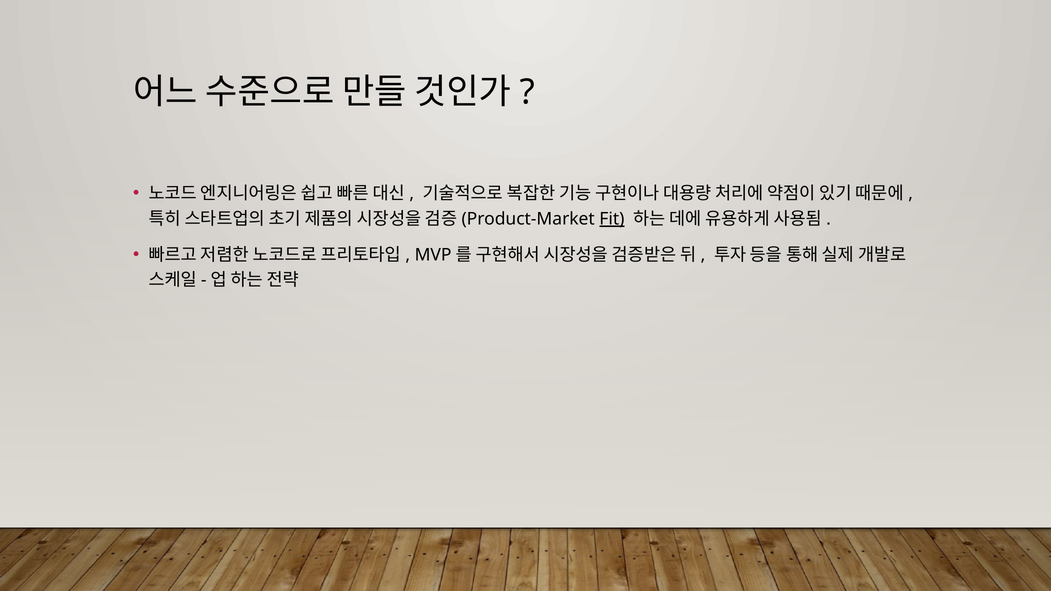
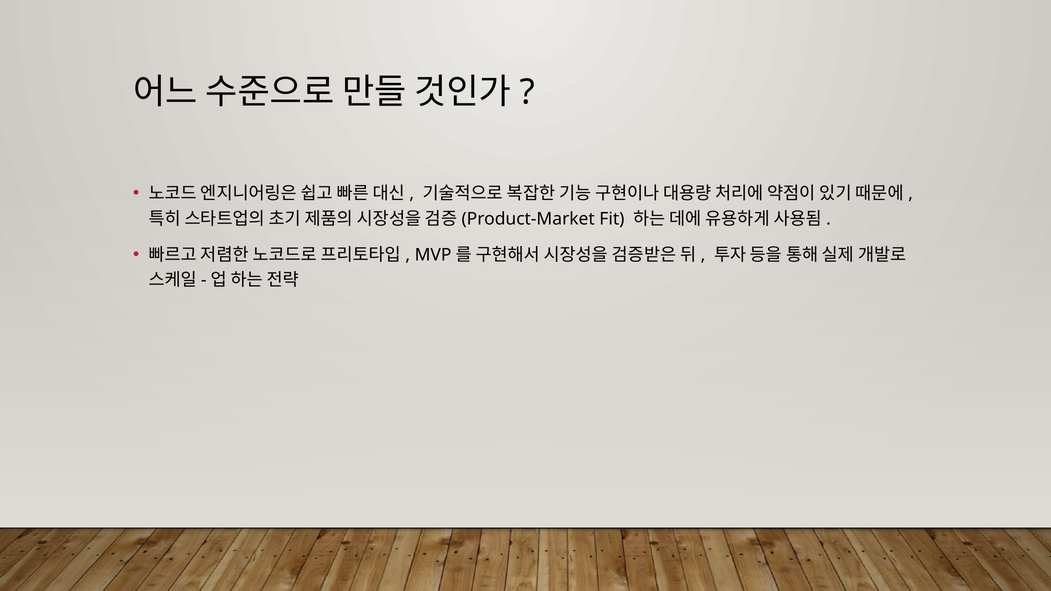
Fit underline: present -> none
